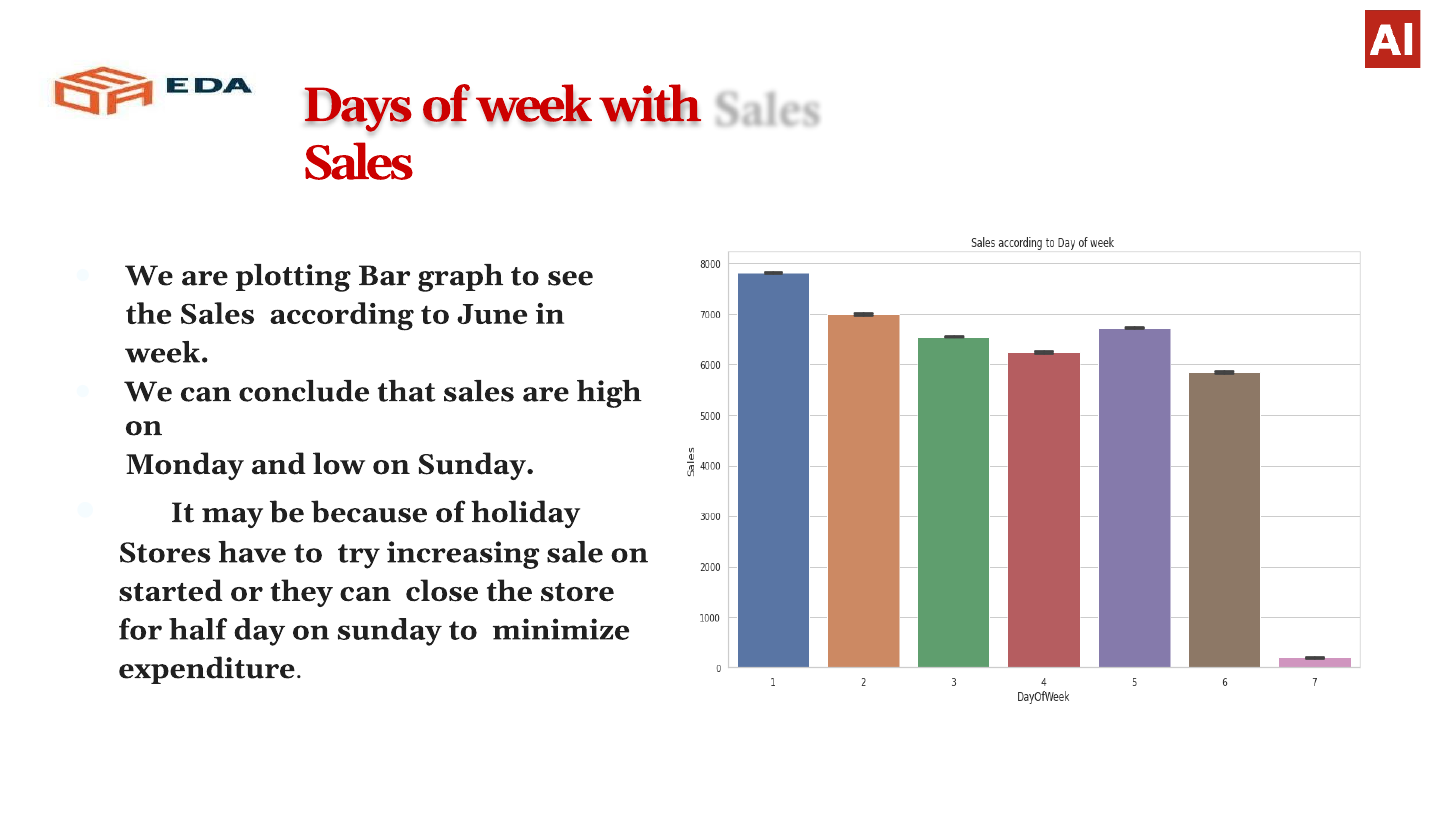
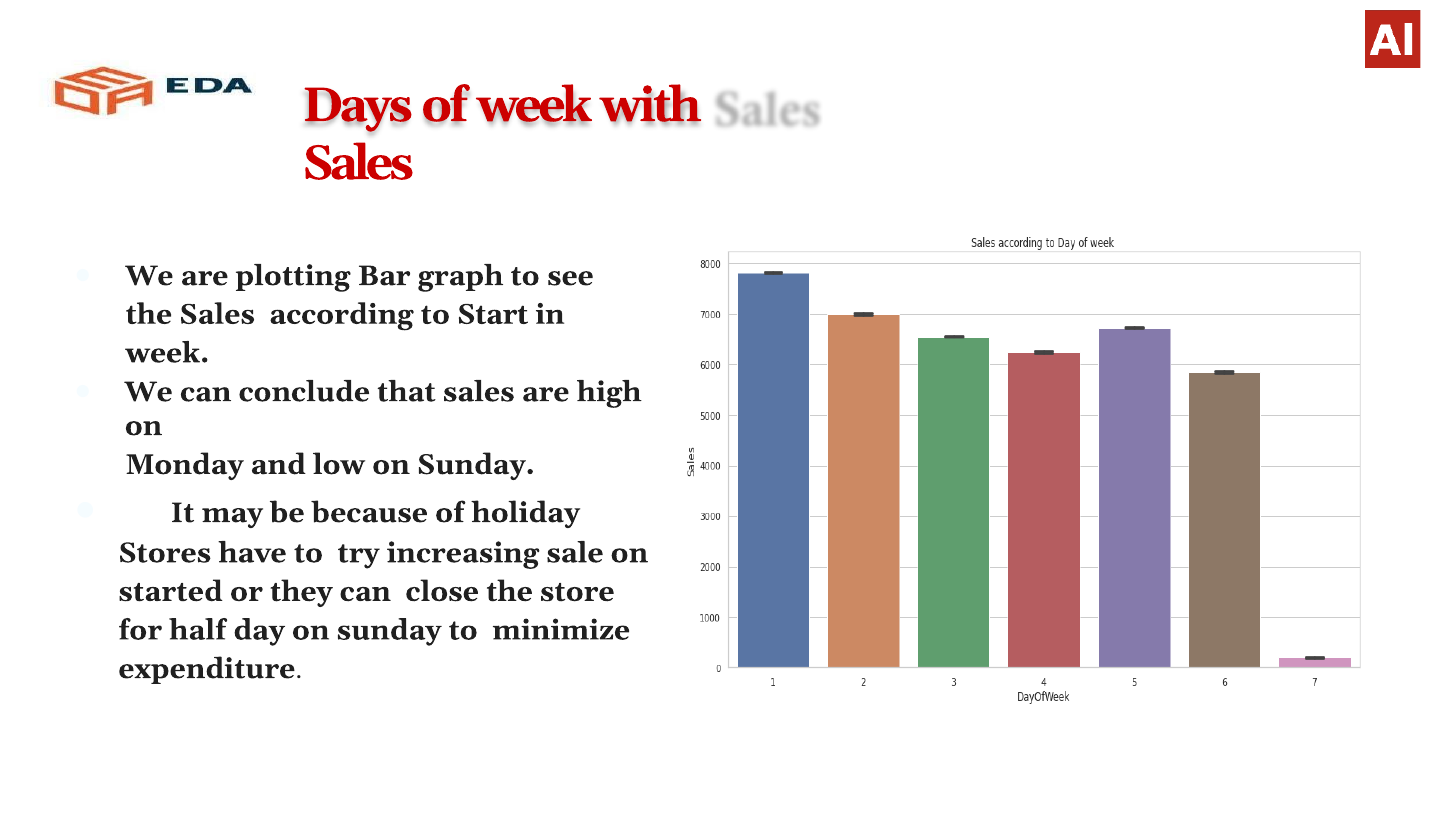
June: June -> Start
